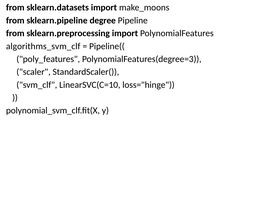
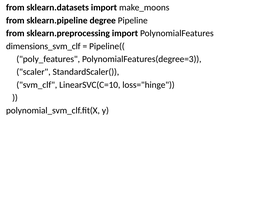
algorithms_svm_clf: algorithms_svm_clf -> dimensions_svm_clf
